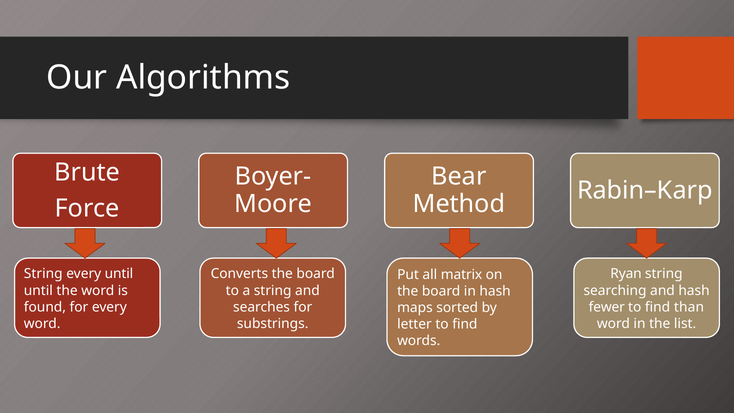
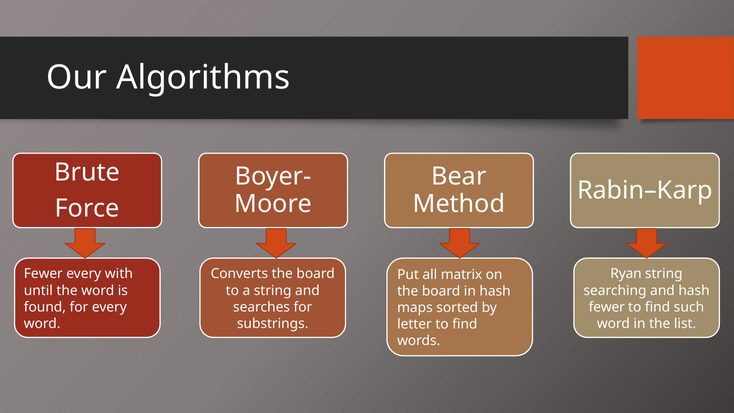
String at (43, 274): String -> Fewer
every until: until -> with
than: than -> such
